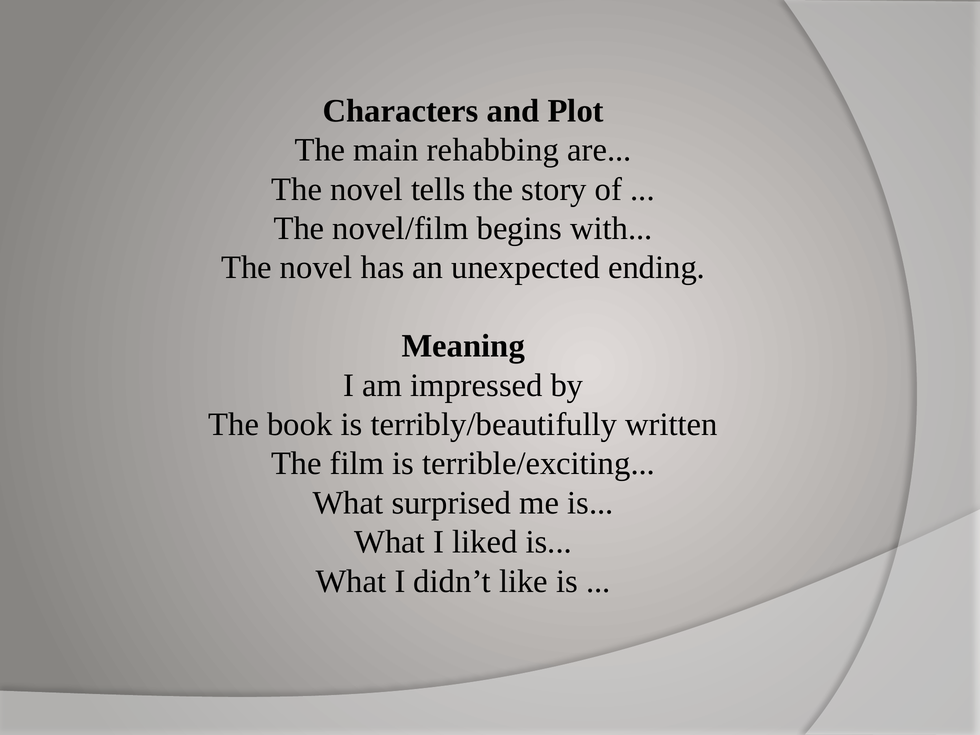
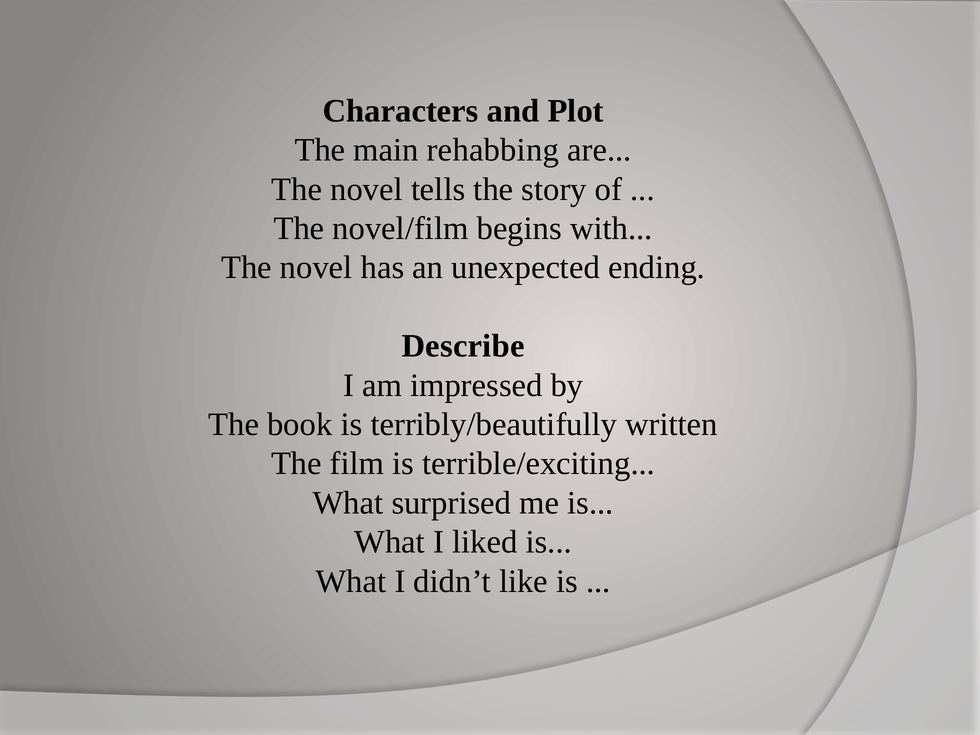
Meaning: Meaning -> Describe
